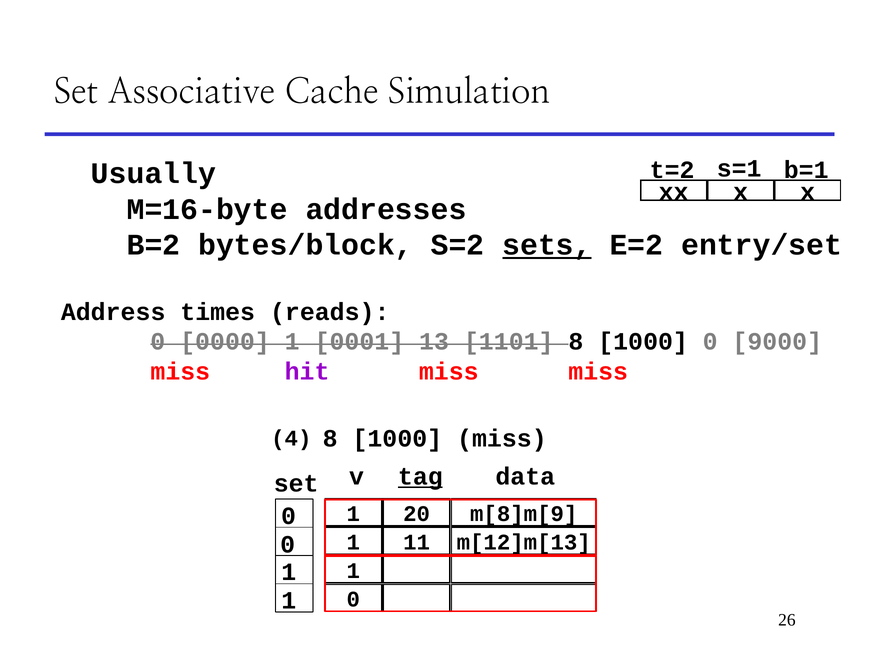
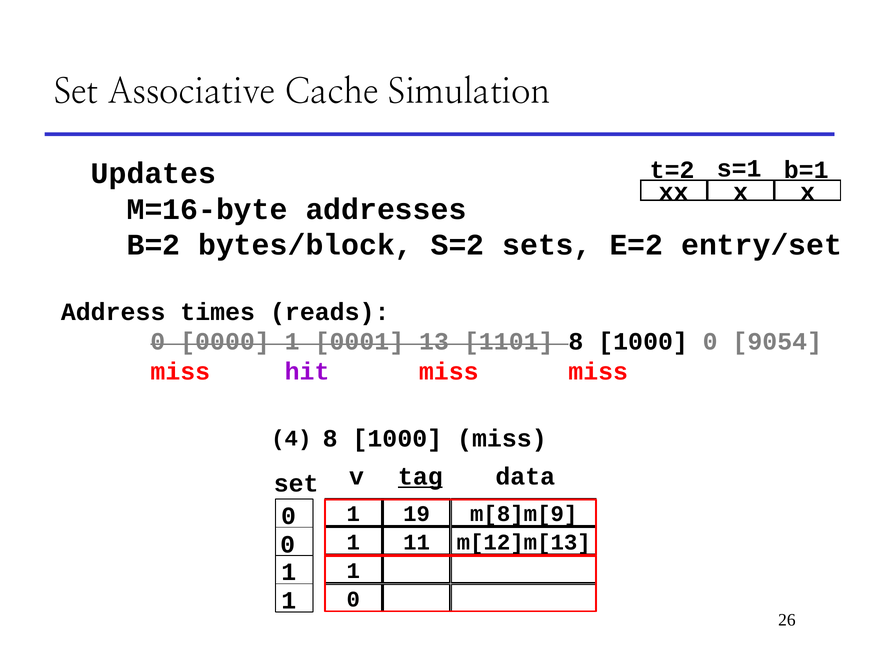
Usually: Usually -> Updates
sets underline: present -> none
9000: 9000 -> 9054
20: 20 -> 19
